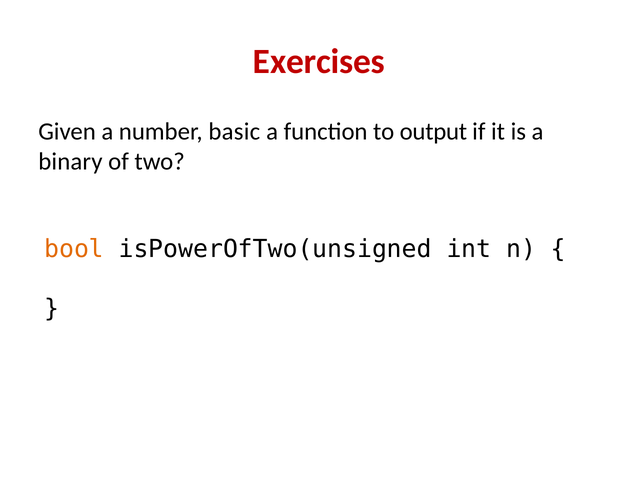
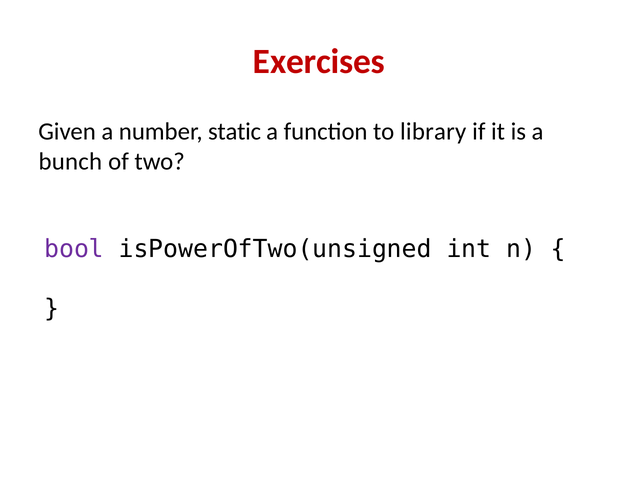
basic: basic -> static
output: output -> library
binary: binary -> bunch
bool colour: orange -> purple
